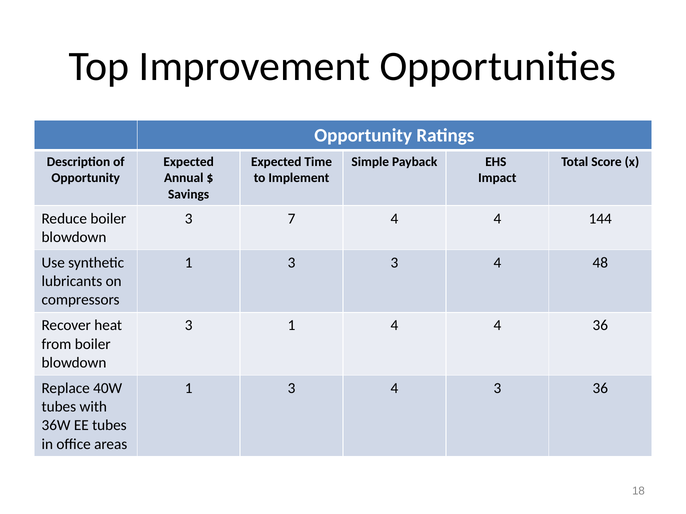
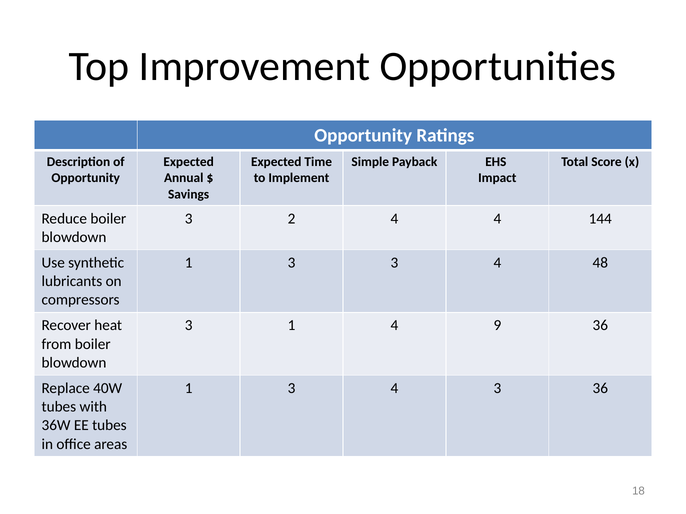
7: 7 -> 2
1 4 4: 4 -> 9
